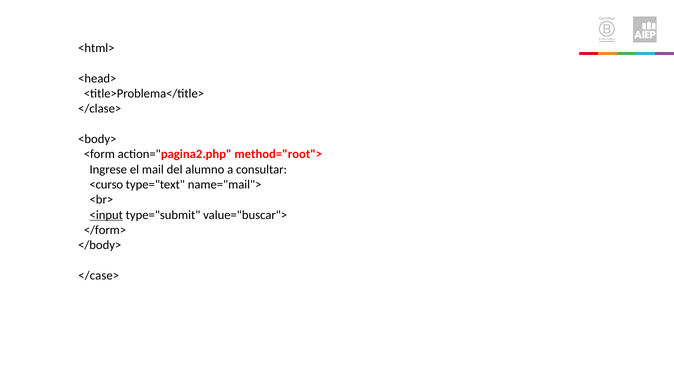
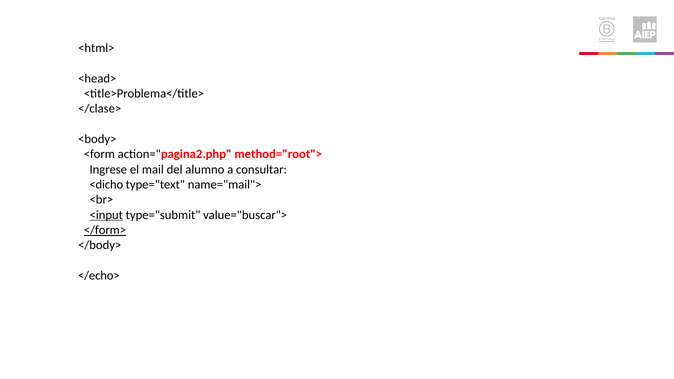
<curso: <curso -> <dicho
</form> underline: none -> present
</case>: </case> -> </echo>
